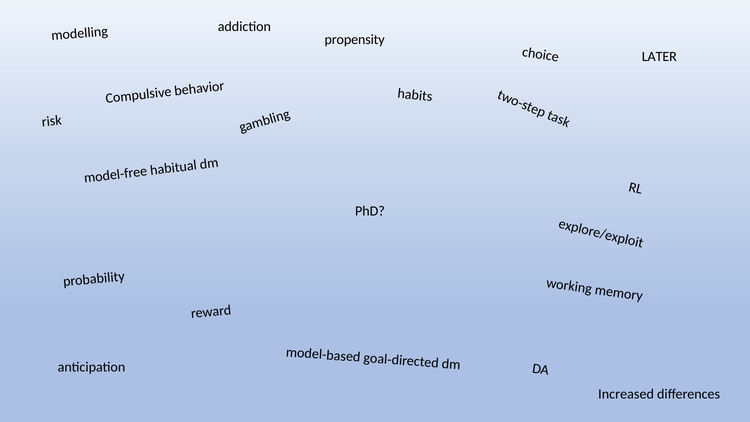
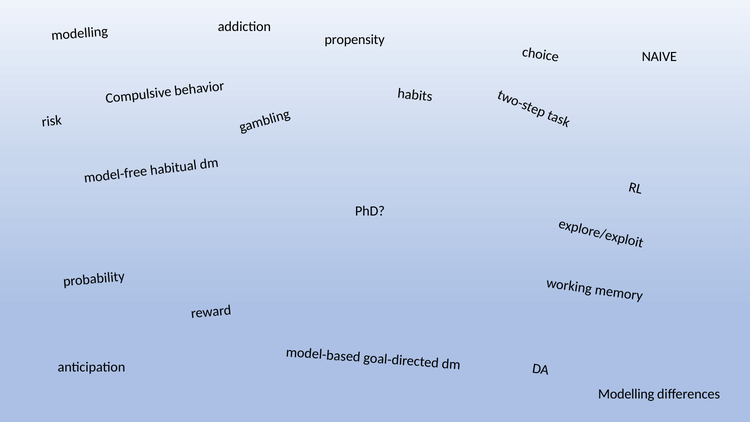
LATER: LATER -> NAIVE
Increased at (626, 394): Increased -> Modelling
